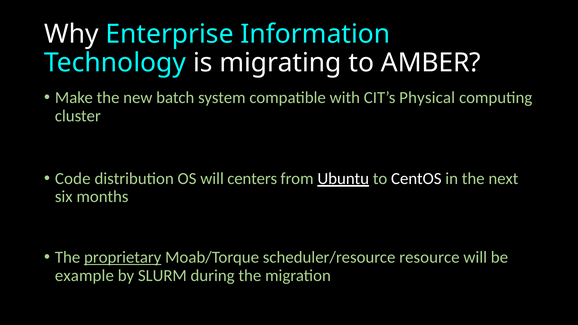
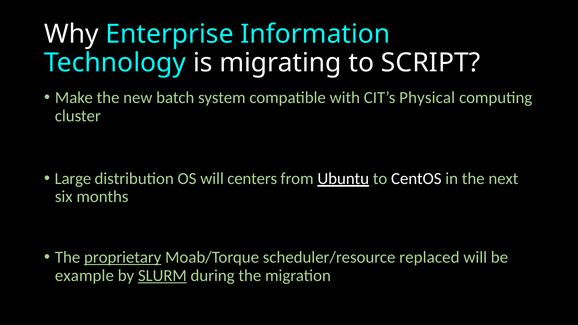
AMBER: AMBER -> SCRIPT
Code: Code -> Large
resource: resource -> replaced
SLURM underline: none -> present
